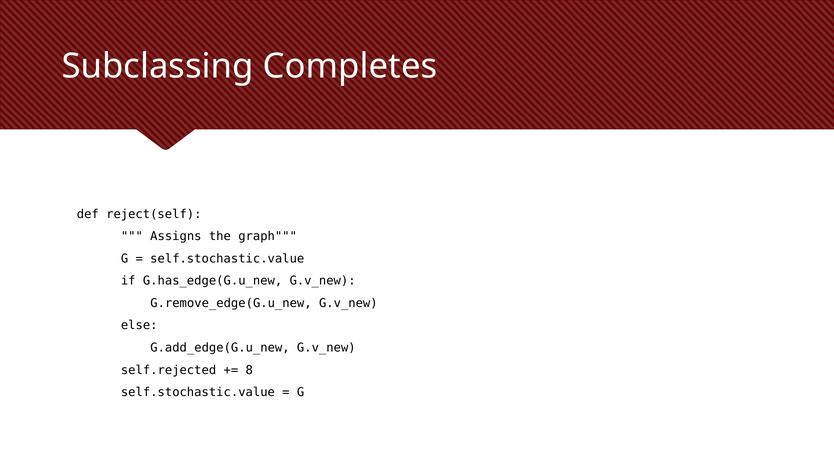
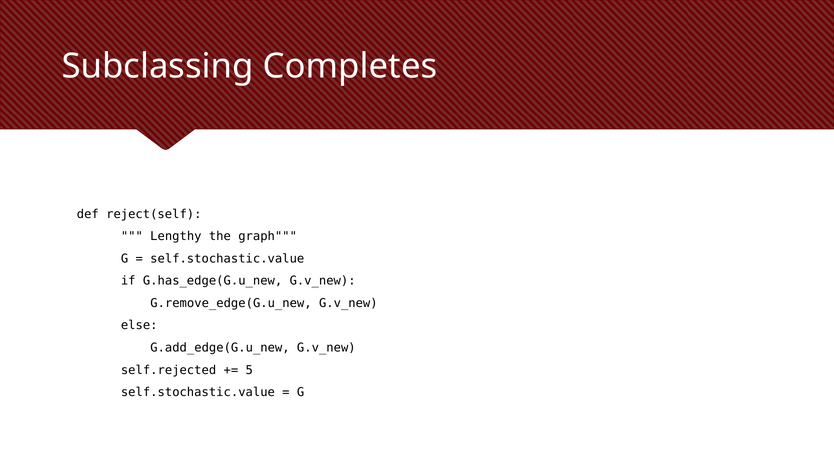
Assigns: Assigns -> Lengthy
8: 8 -> 5
